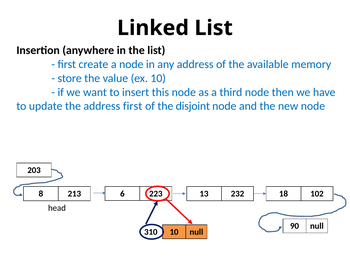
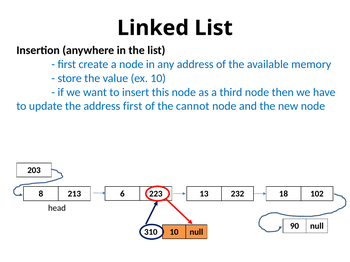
disjoint: disjoint -> cannot
